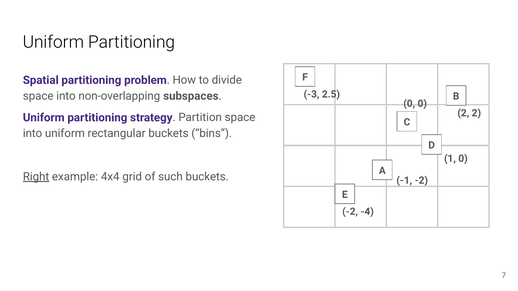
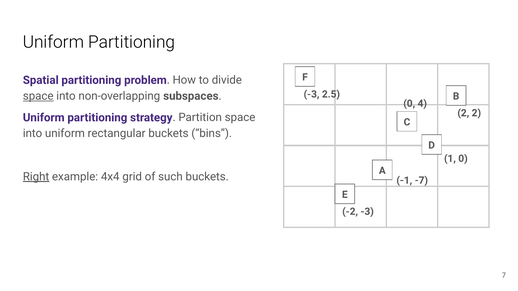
space at (38, 96) underline: none -> present
0 0: 0 -> 4
-1 -2: -2 -> -7
-2 -4: -4 -> -3
